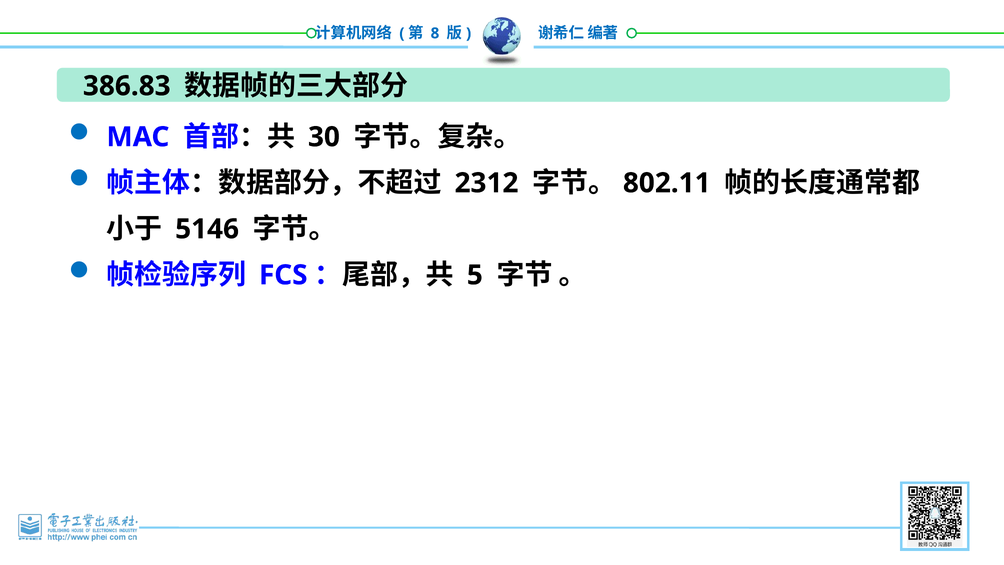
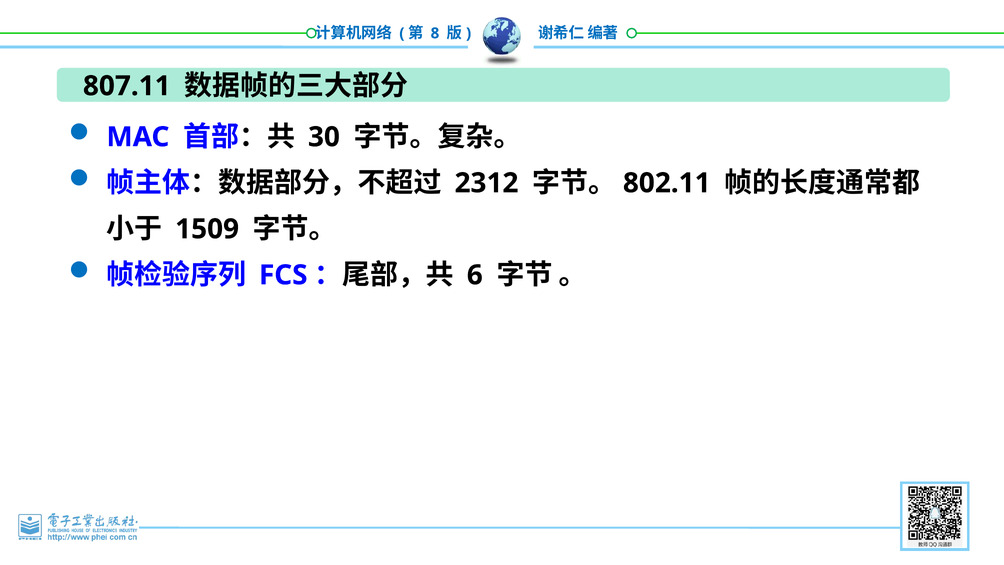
386.83: 386.83 -> 807.11
5146: 5146 -> 1509
5: 5 -> 6
